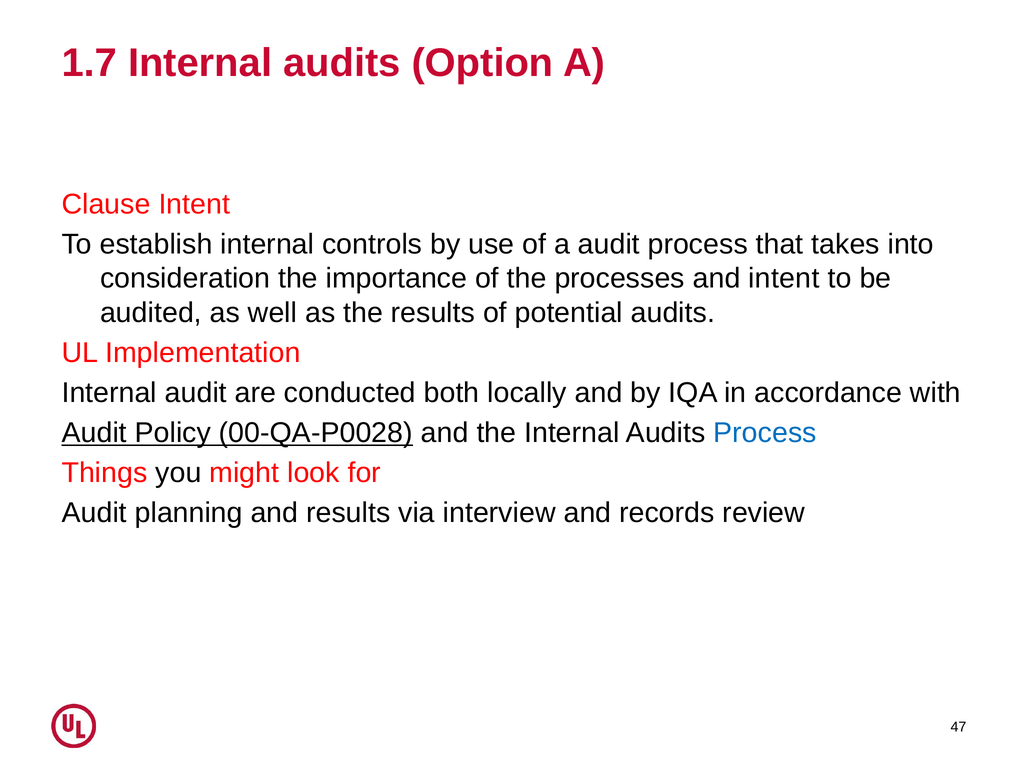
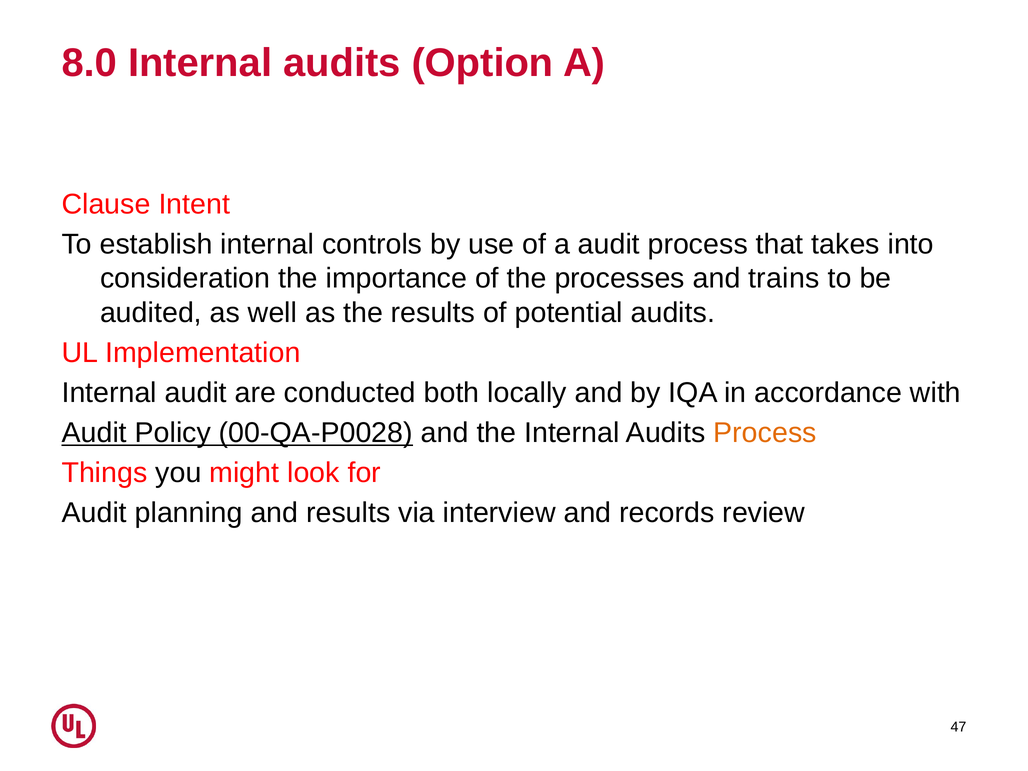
1.7: 1.7 -> 8.0
and intent: intent -> trains
Process at (765, 433) colour: blue -> orange
